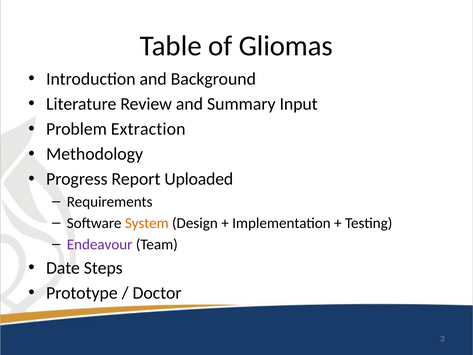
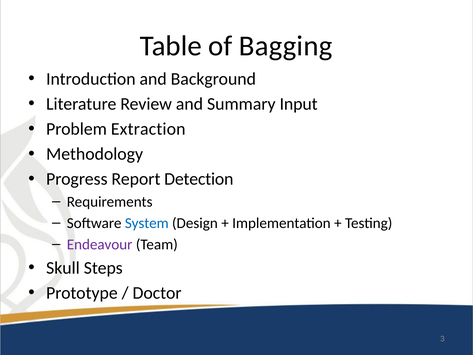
Gliomas: Gliomas -> Bagging
Uploaded: Uploaded -> Detection
System colour: orange -> blue
Date: Date -> Skull
